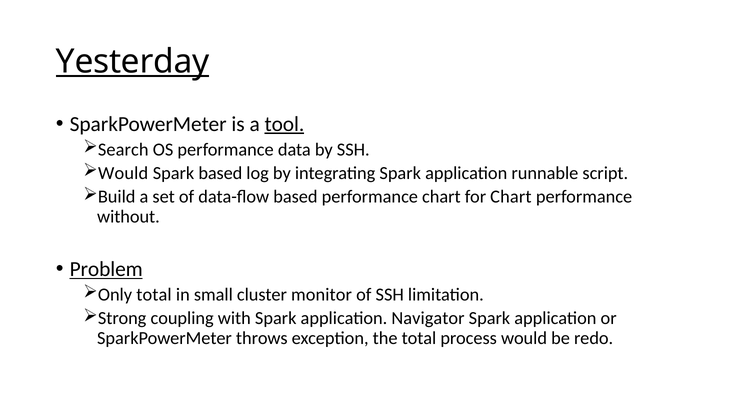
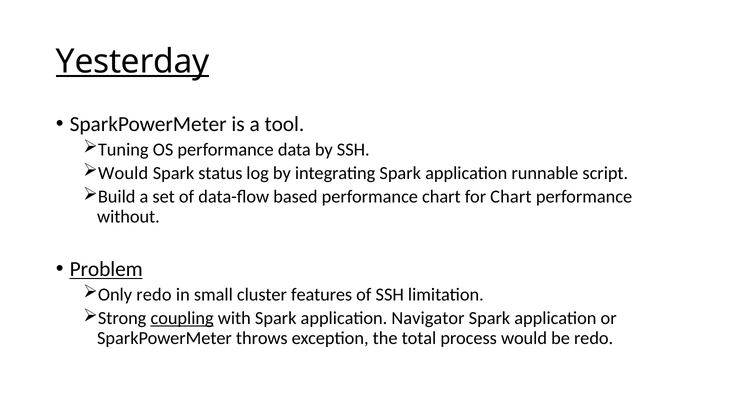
tool underline: present -> none
Search: Search -> Tuning
Spark based: based -> status
Only total: total -> redo
monitor: monitor -> features
coupling underline: none -> present
